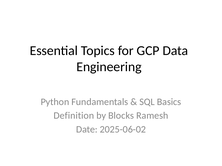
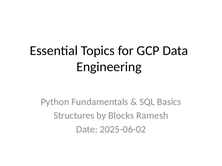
Definition: Definition -> Structures
